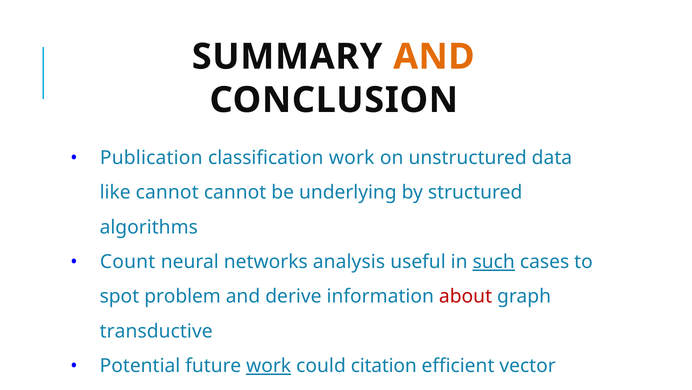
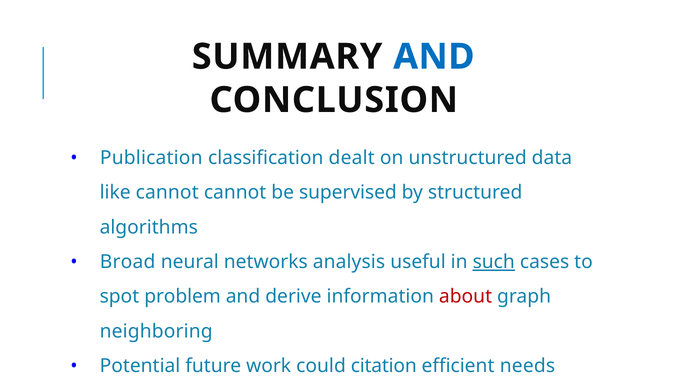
AND at (434, 57) colour: orange -> blue
classification work: work -> dealt
underlying: underlying -> supervised
Count: Count -> Broad
transductive: transductive -> neighboring
work at (269, 365) underline: present -> none
vector: vector -> needs
